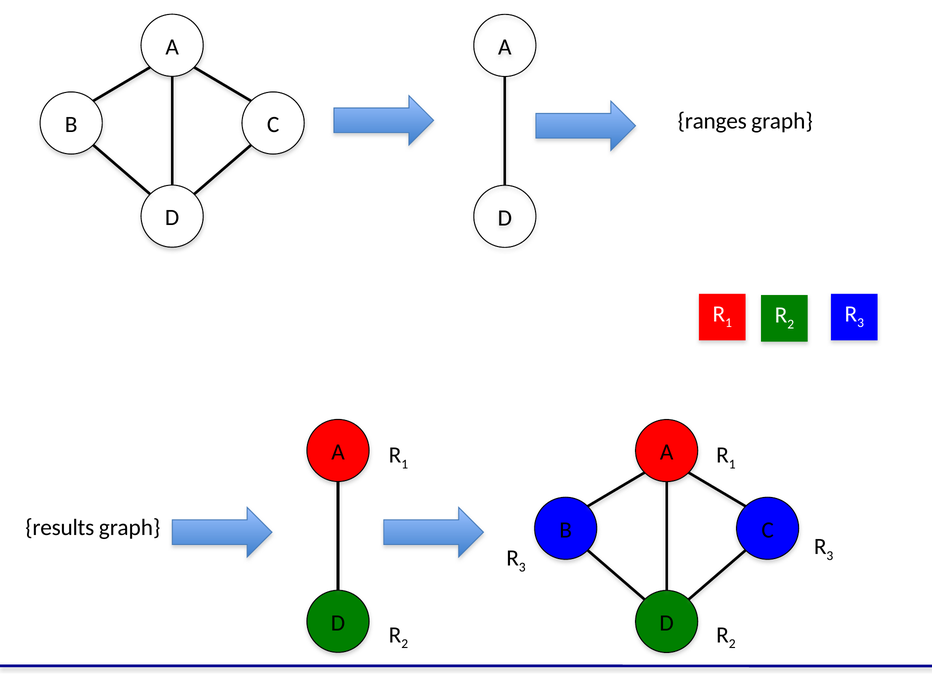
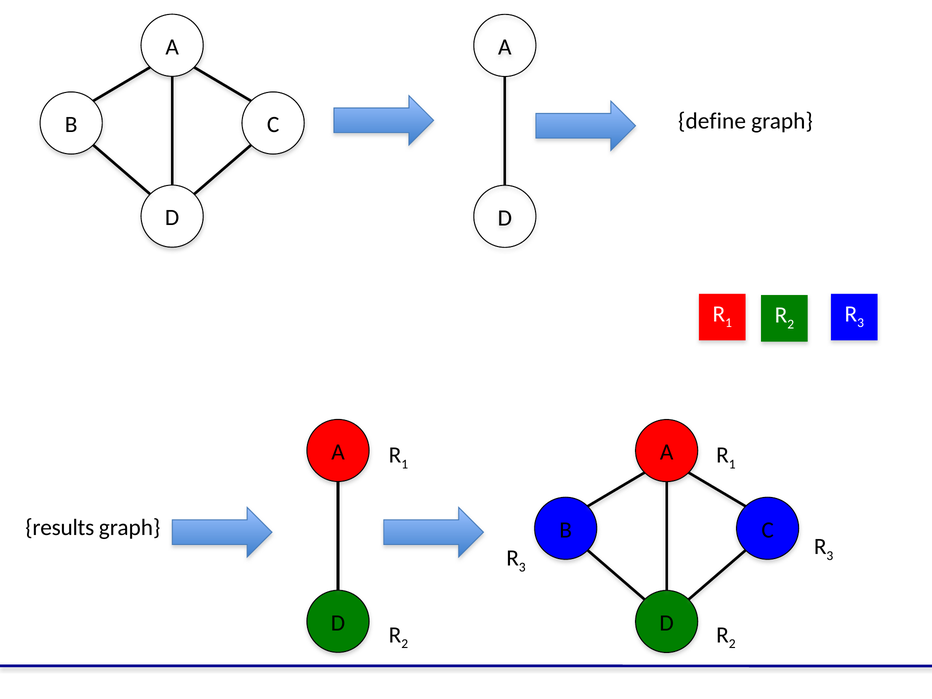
ranges: ranges -> define
